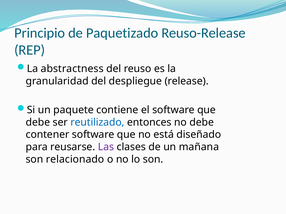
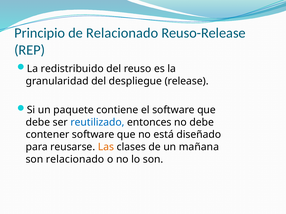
de Paquetizado: Paquetizado -> Relacionado
abstractness: abstractness -> redistribuido
Las colour: purple -> orange
